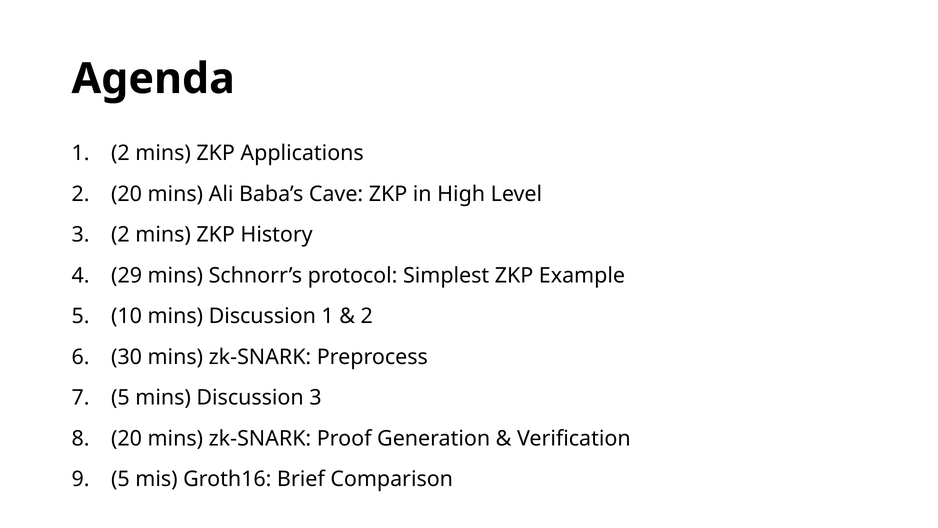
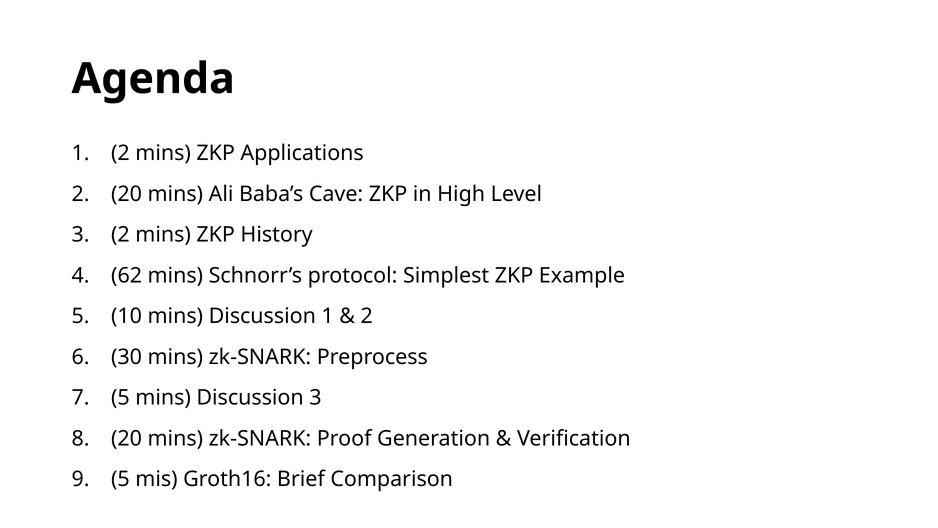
29: 29 -> 62
